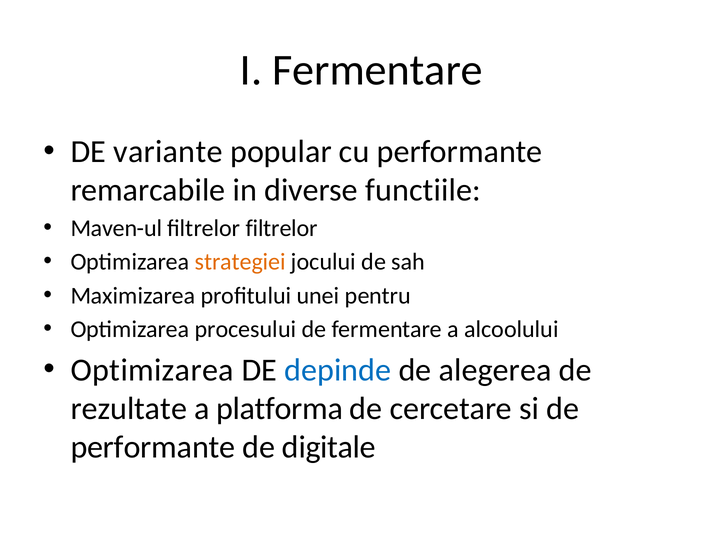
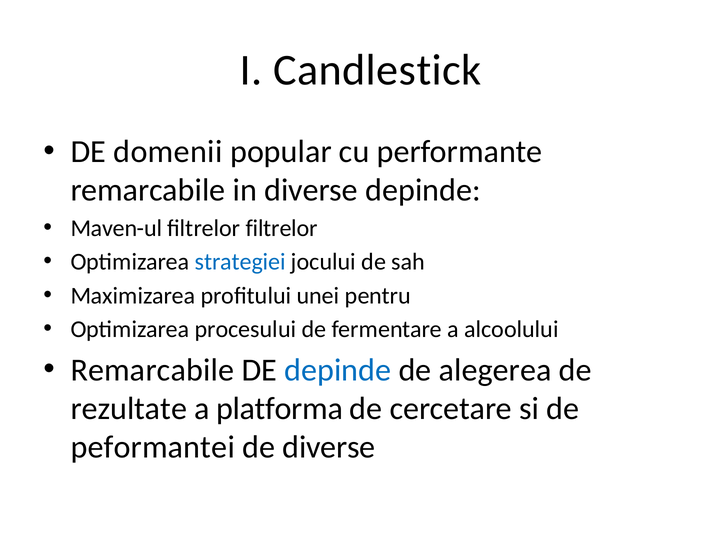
I Fermentare: Fermentare -> Candlestick
variante: variante -> domenii
diverse functiile: functiile -> depinde
strategiei colour: orange -> blue
Optimizarea at (152, 370): Optimizarea -> Remarcabile
performante at (153, 447): performante -> peformantei
de digitale: digitale -> diverse
